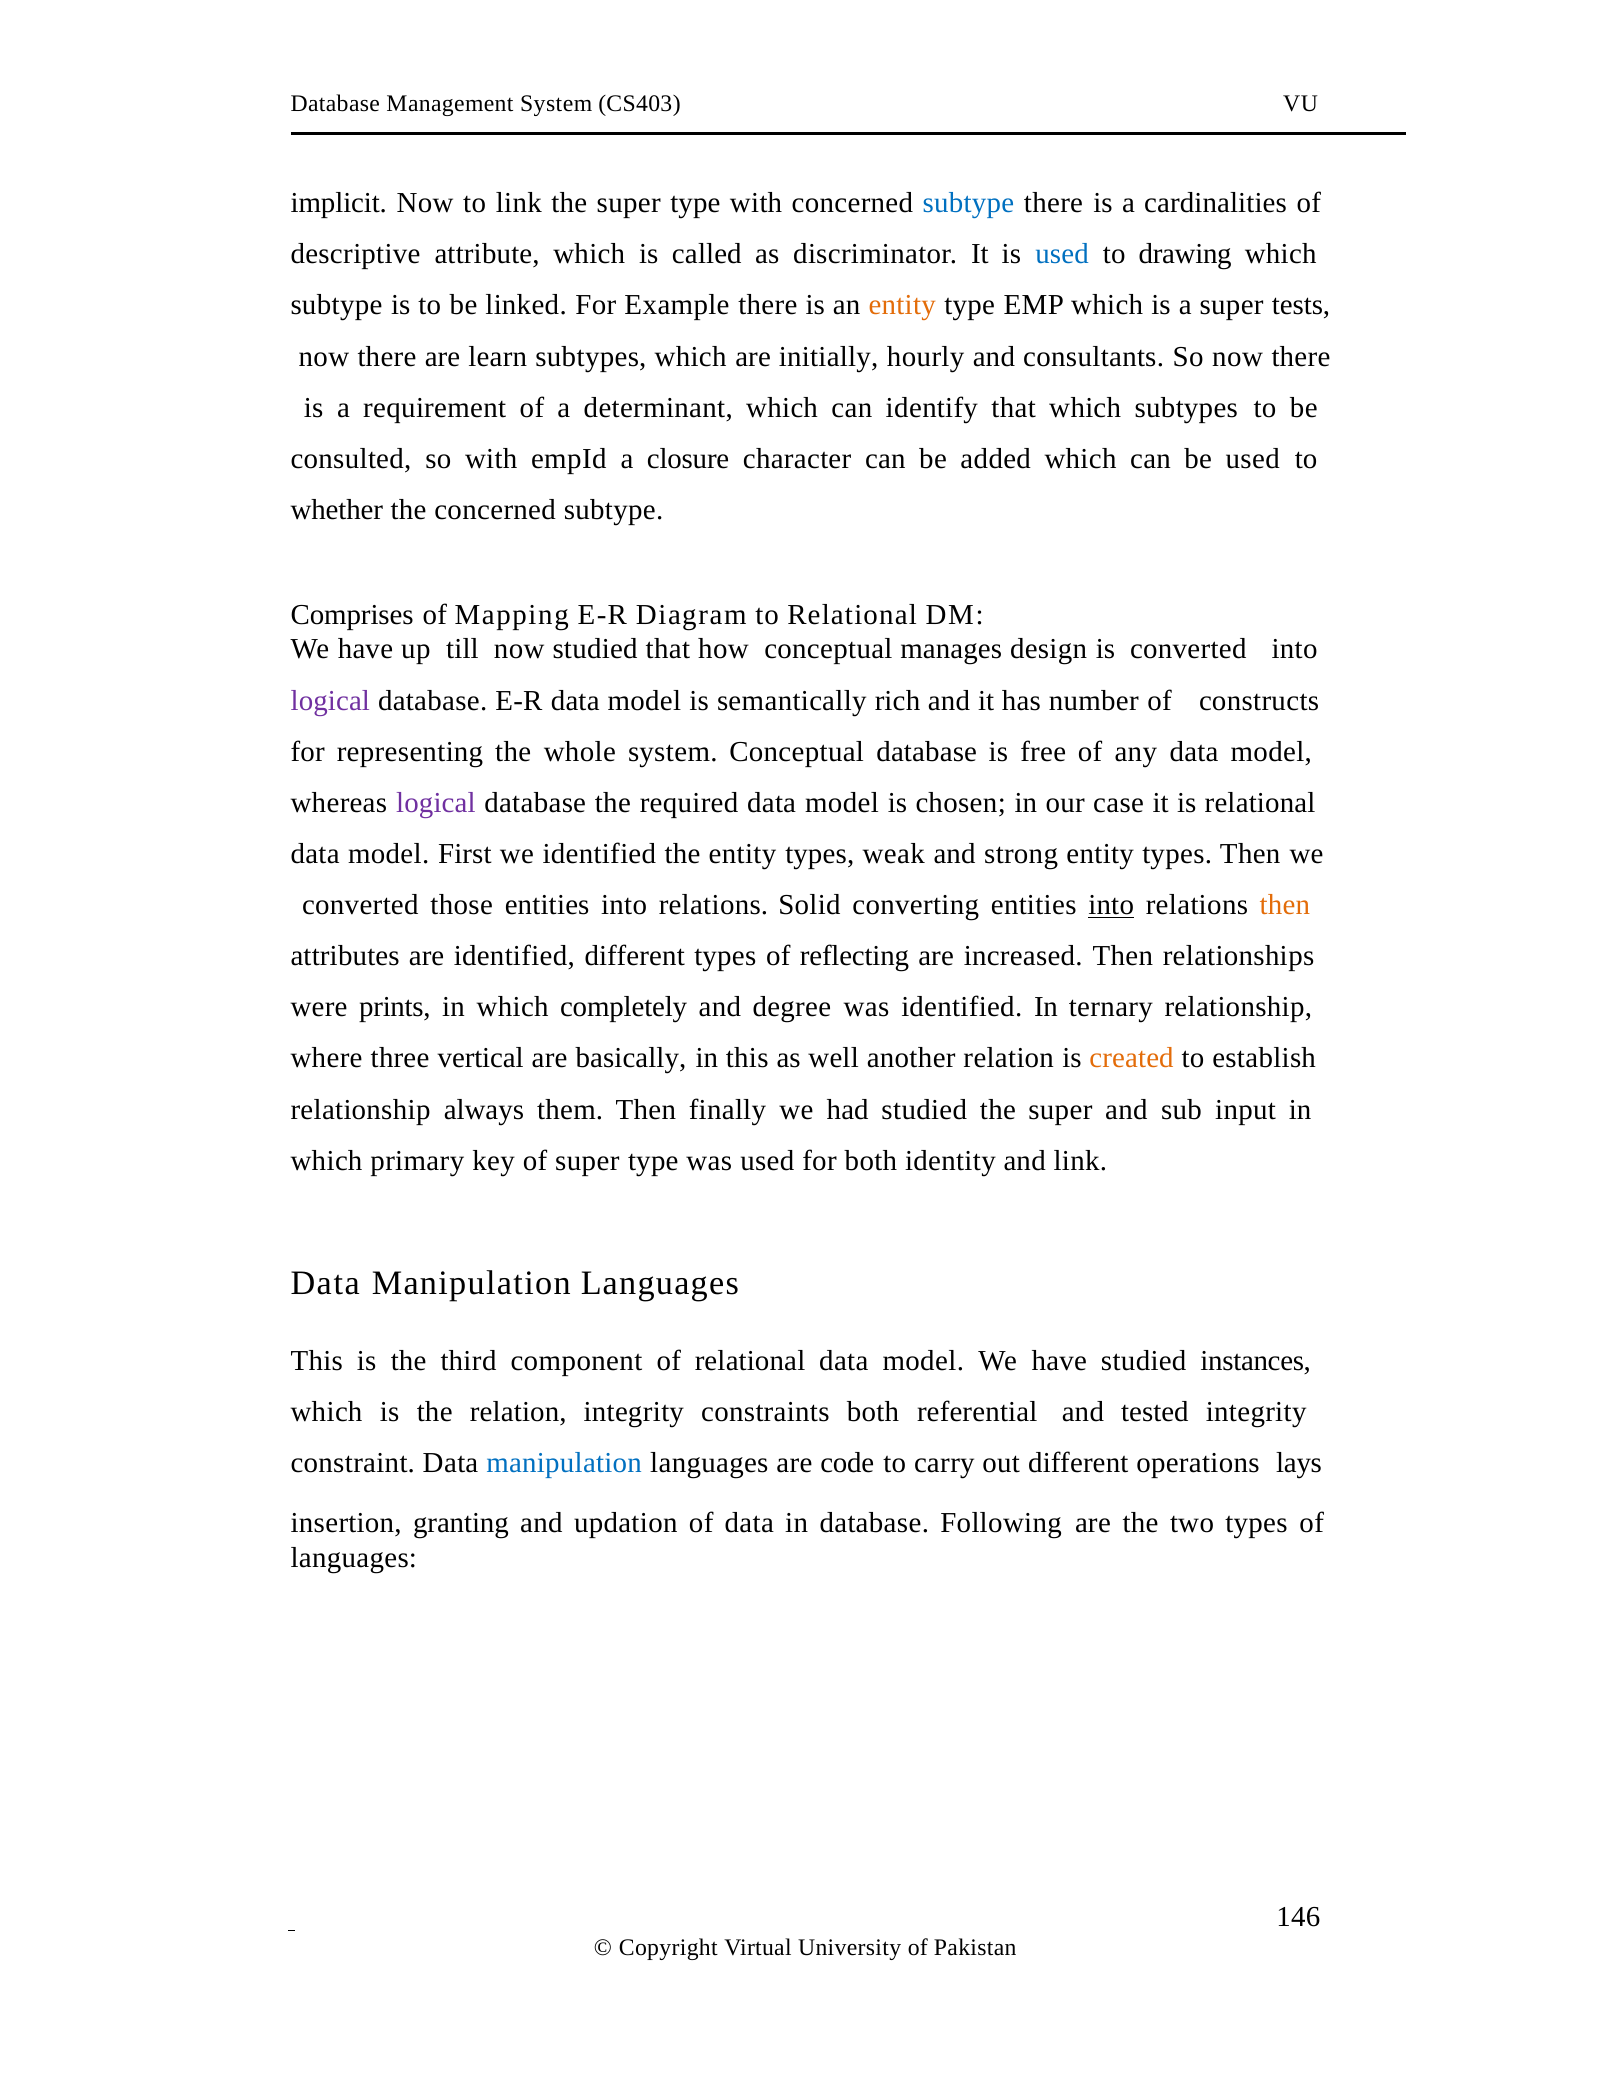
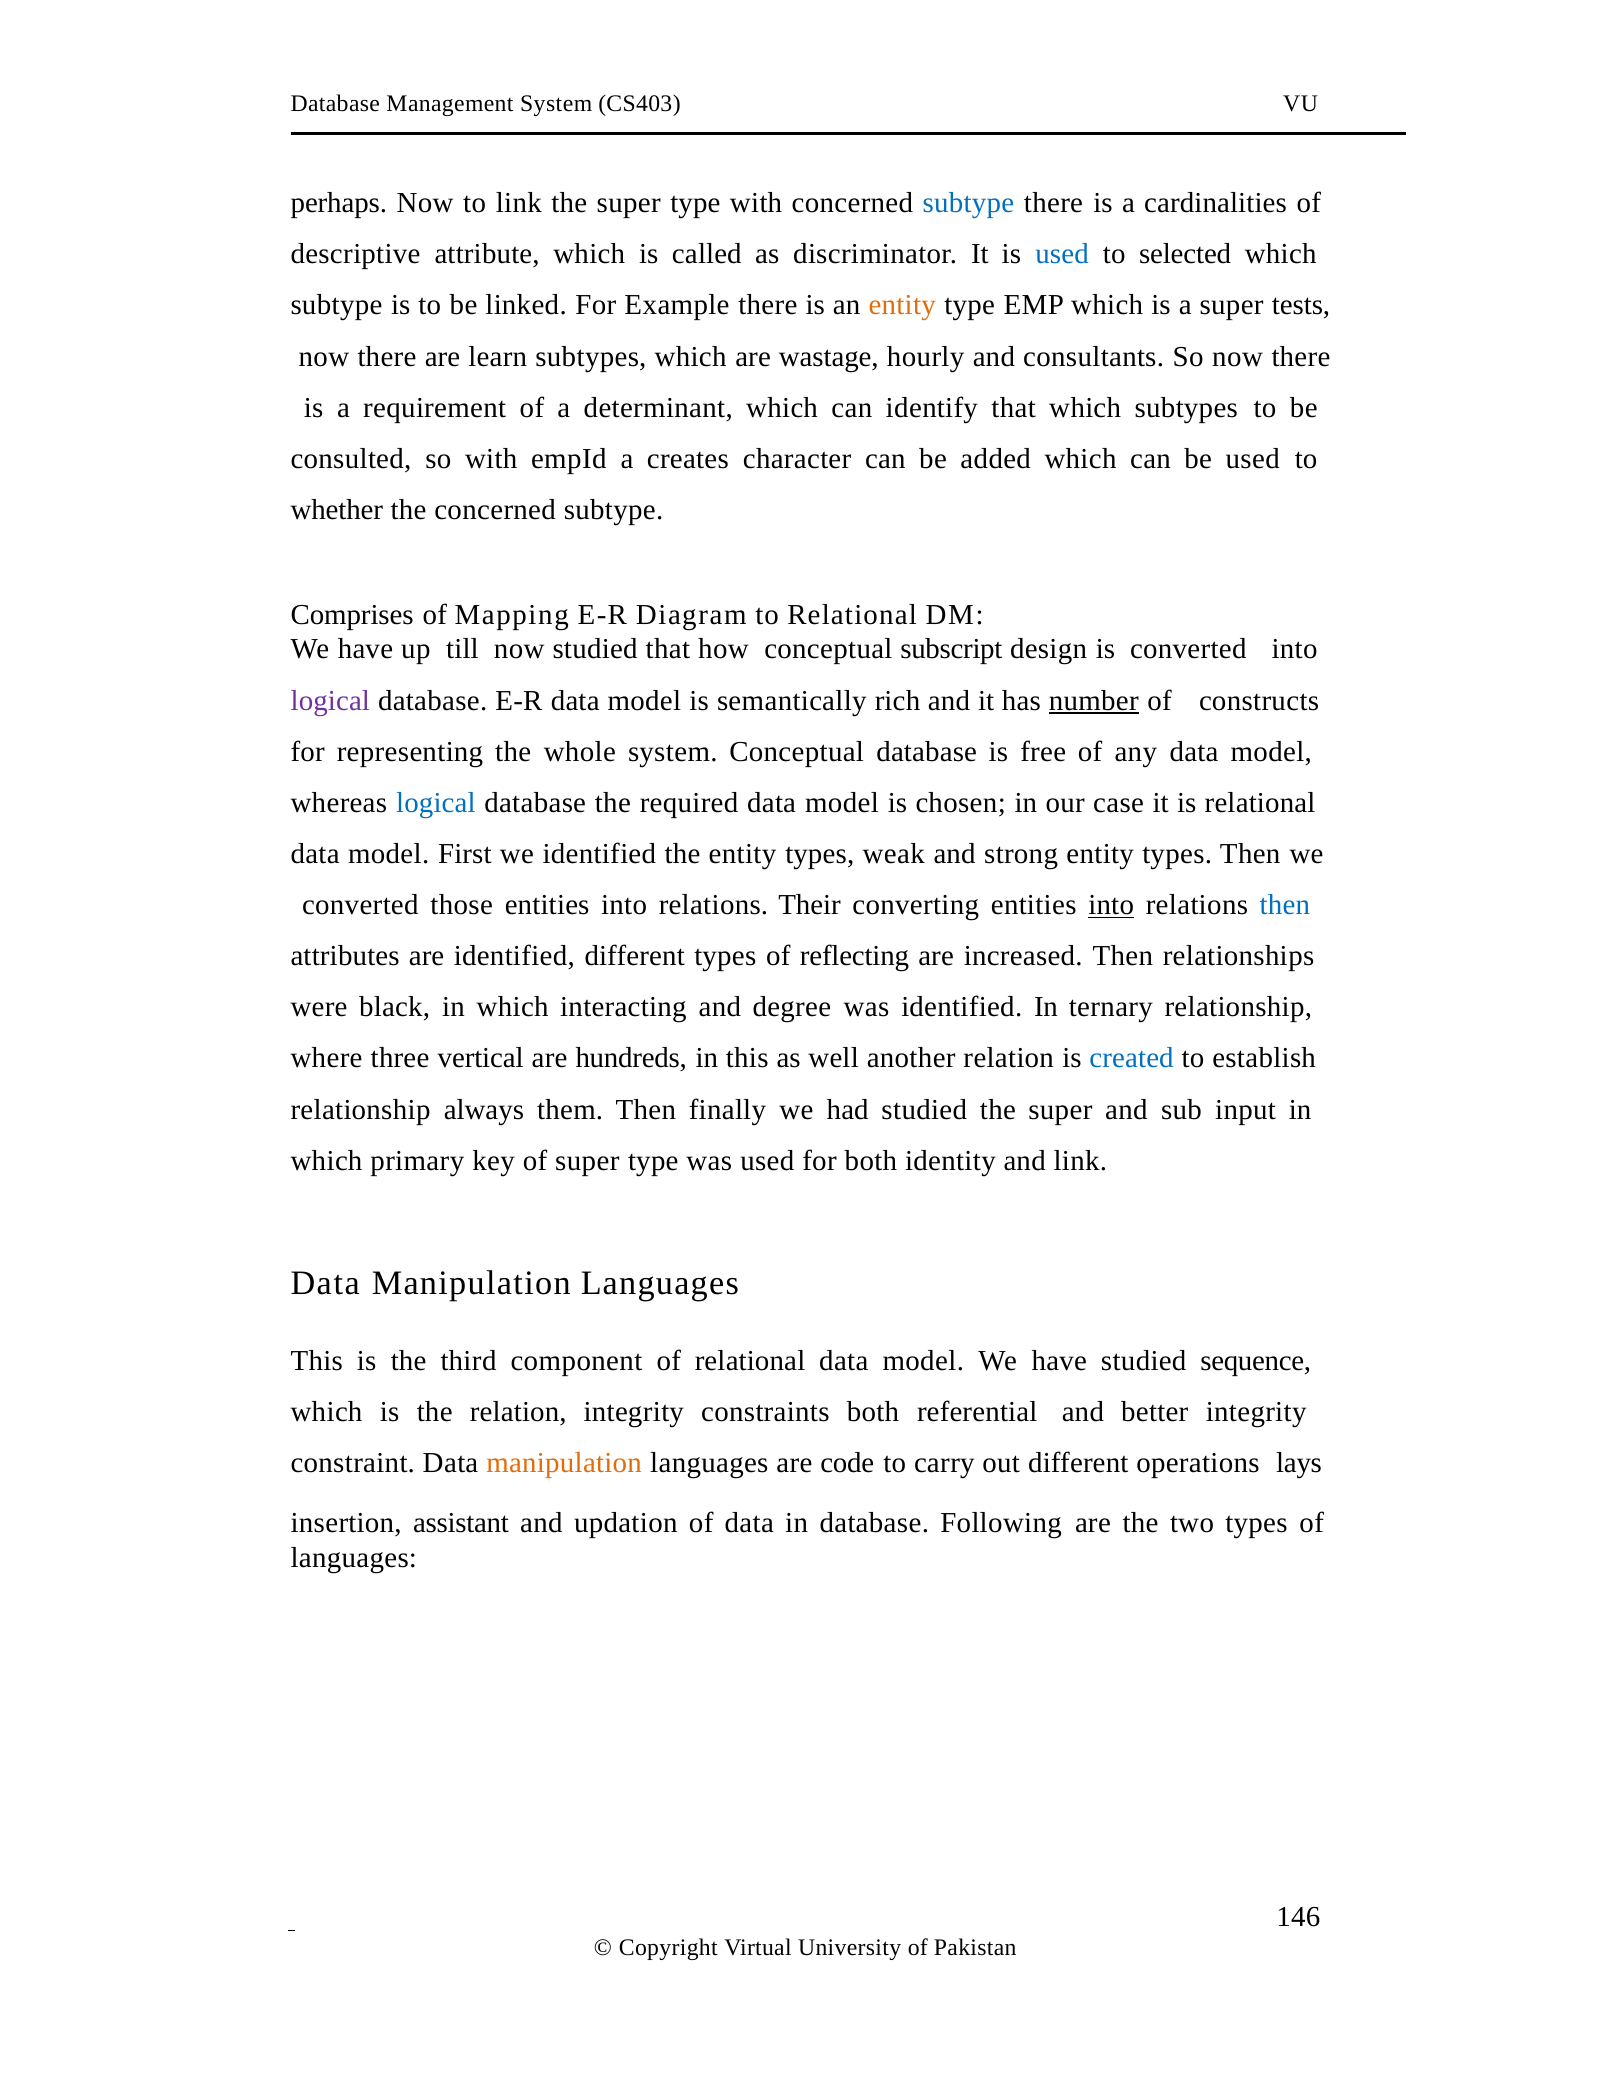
implicit: implicit -> perhaps
drawing: drawing -> selected
initially: initially -> wastage
closure: closure -> creates
manages: manages -> subscript
number underline: none -> present
logical at (436, 803) colour: purple -> blue
Solid: Solid -> Their
then at (1285, 905) colour: orange -> blue
prints: prints -> black
completely: completely -> interacting
basically: basically -> hundreds
created colour: orange -> blue
instances: instances -> sequence
tested: tested -> better
manipulation at (564, 1463) colour: blue -> orange
granting: granting -> assistant
